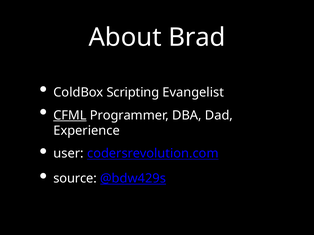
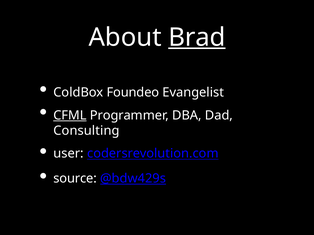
Brad underline: none -> present
Scripting: Scripting -> Foundeo
Experience: Experience -> Consulting
